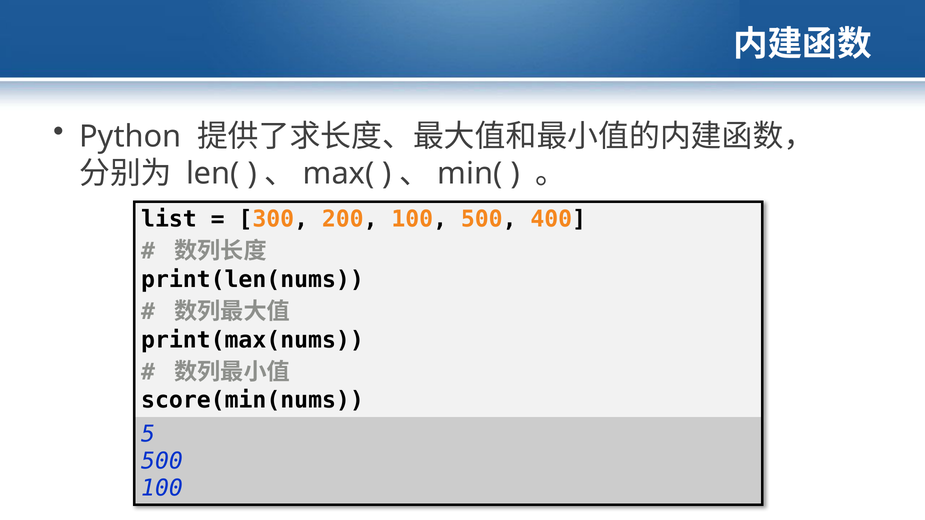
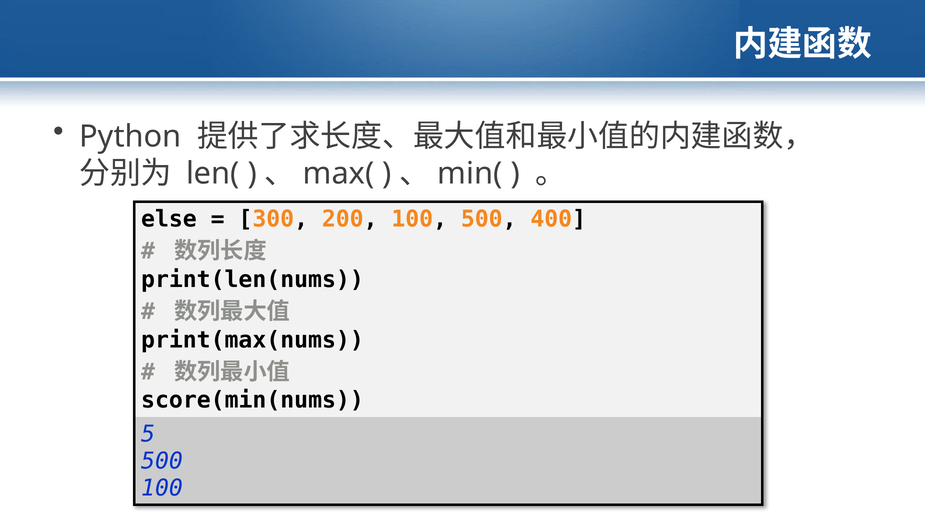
list: list -> else
